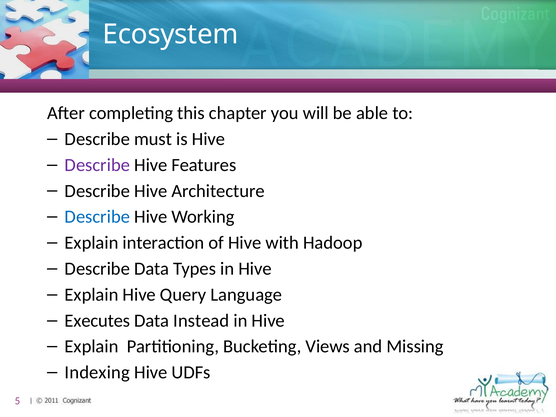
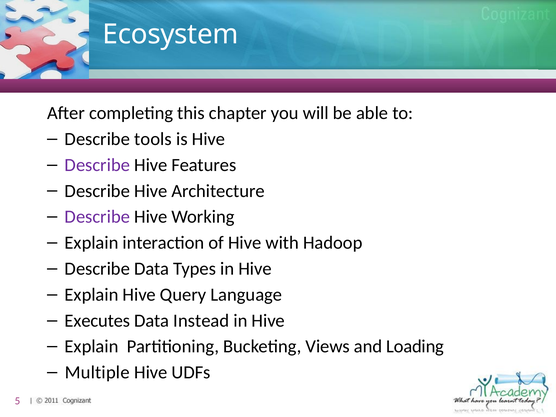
must: must -> tools
Describe at (97, 217) colour: blue -> purple
Missing: Missing -> Loading
Indexing: Indexing -> Multiple
